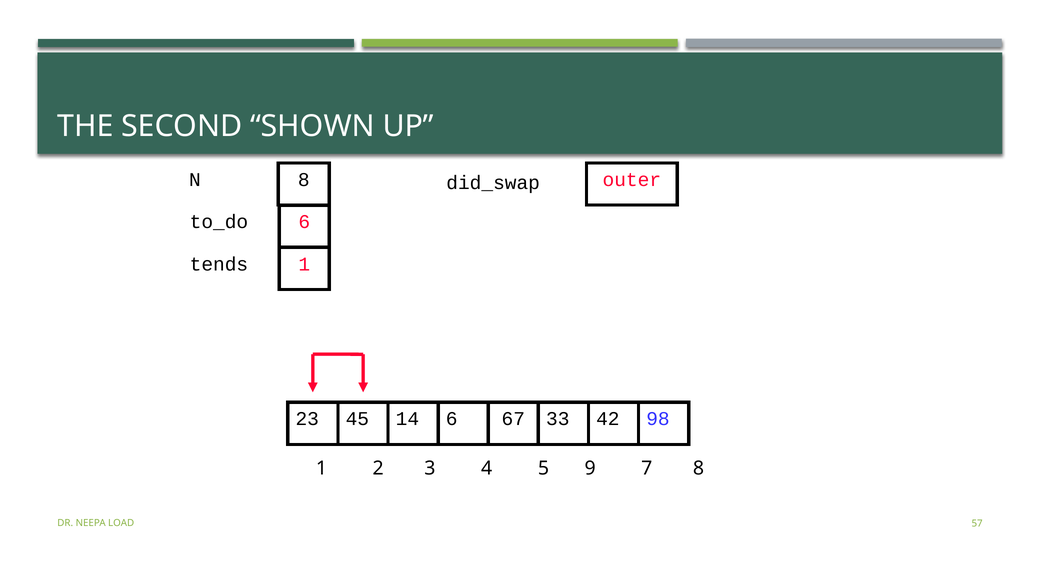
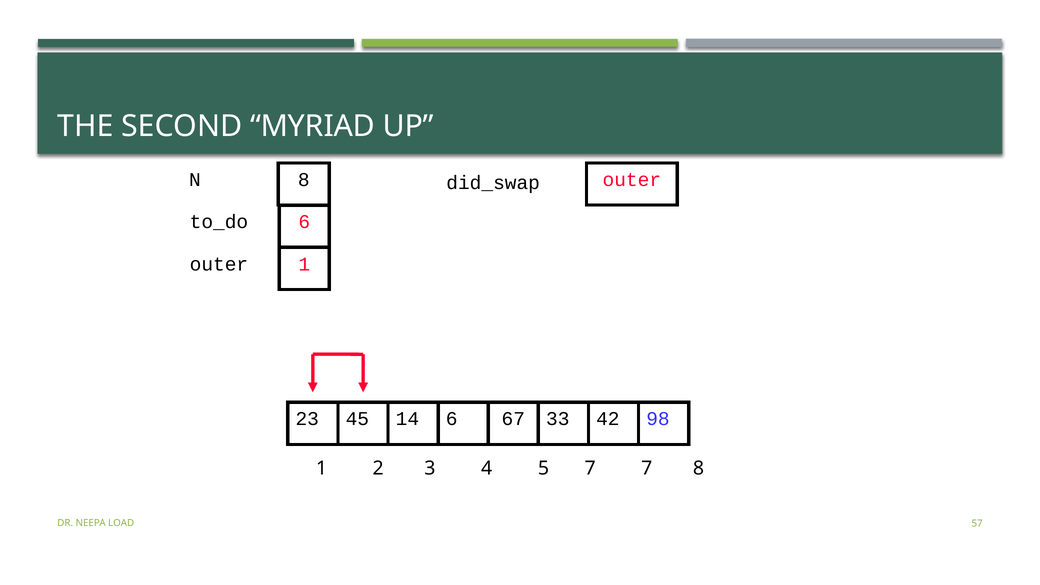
SHOWN: SHOWN -> MYRIAD
tends at (219, 264): tends -> outer
5 9: 9 -> 7
